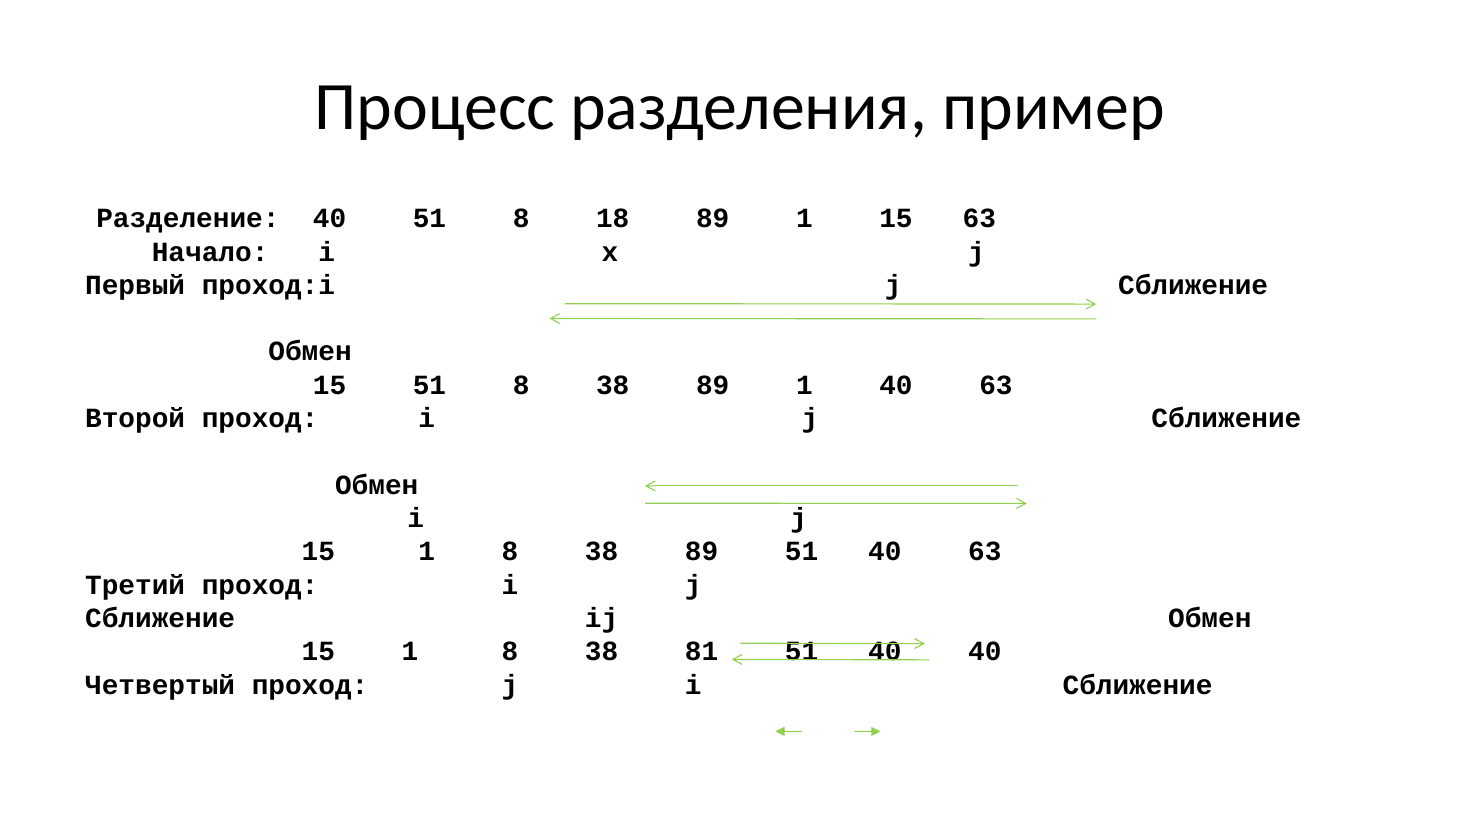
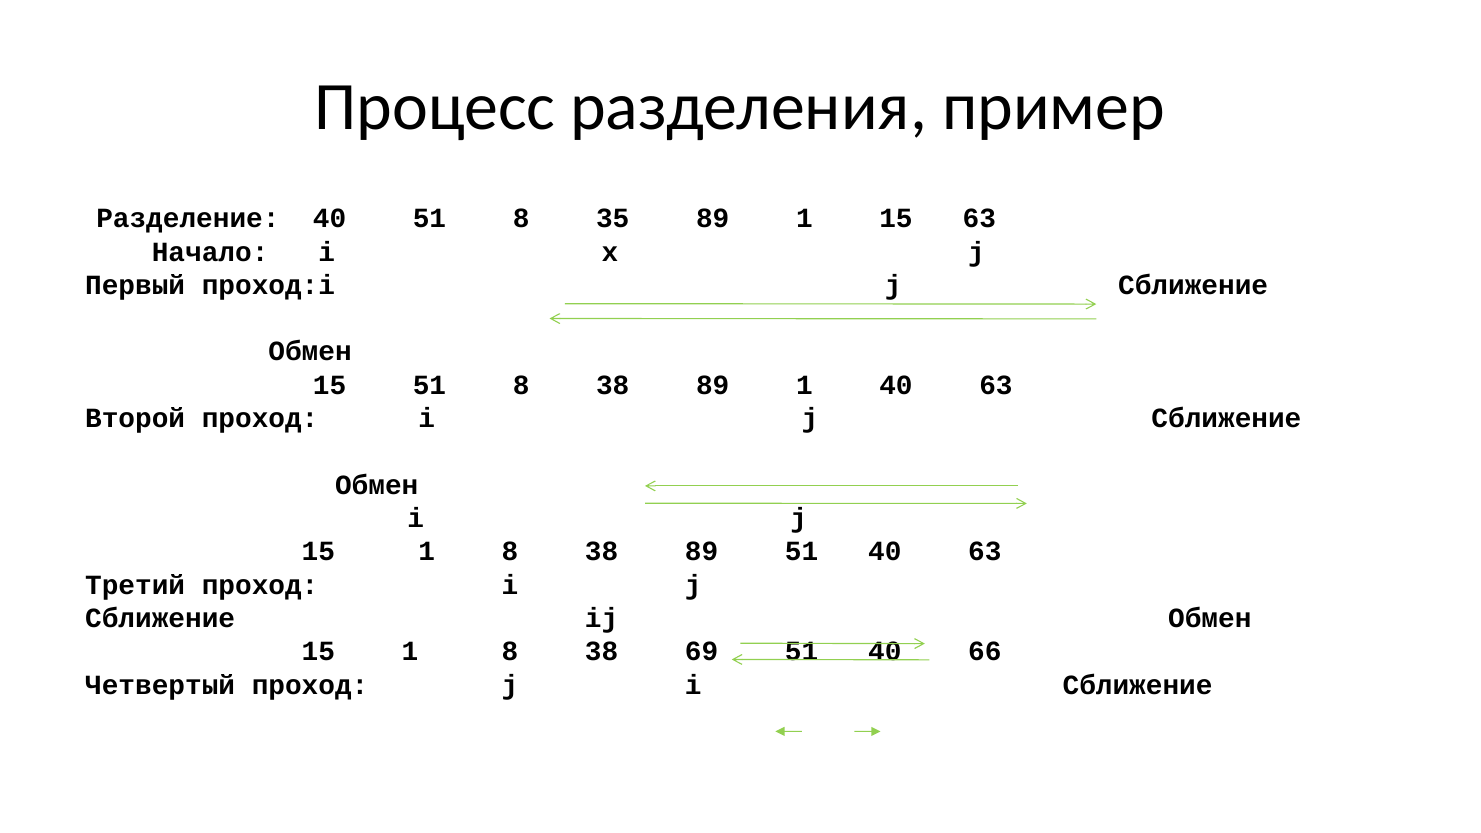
18: 18 -> 35
81: 81 -> 69
40 40: 40 -> 66
